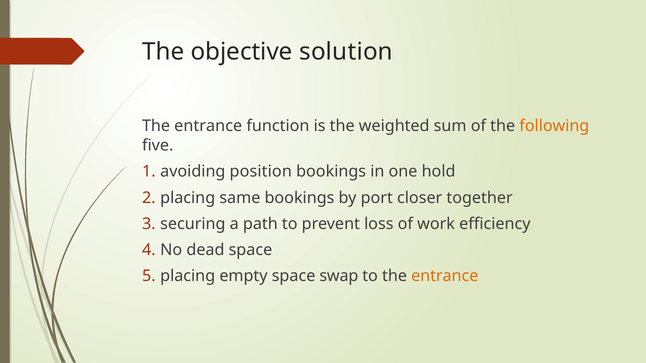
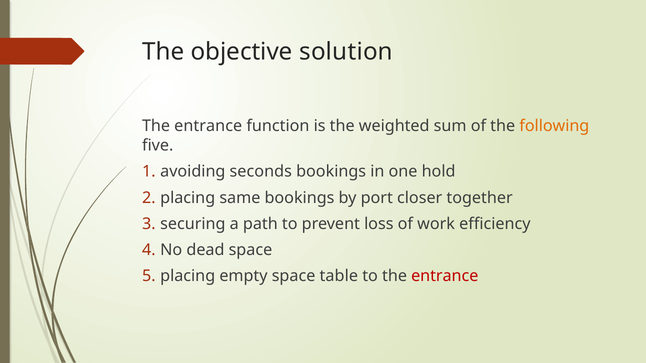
position: position -> seconds
swap: swap -> table
entrance at (445, 276) colour: orange -> red
